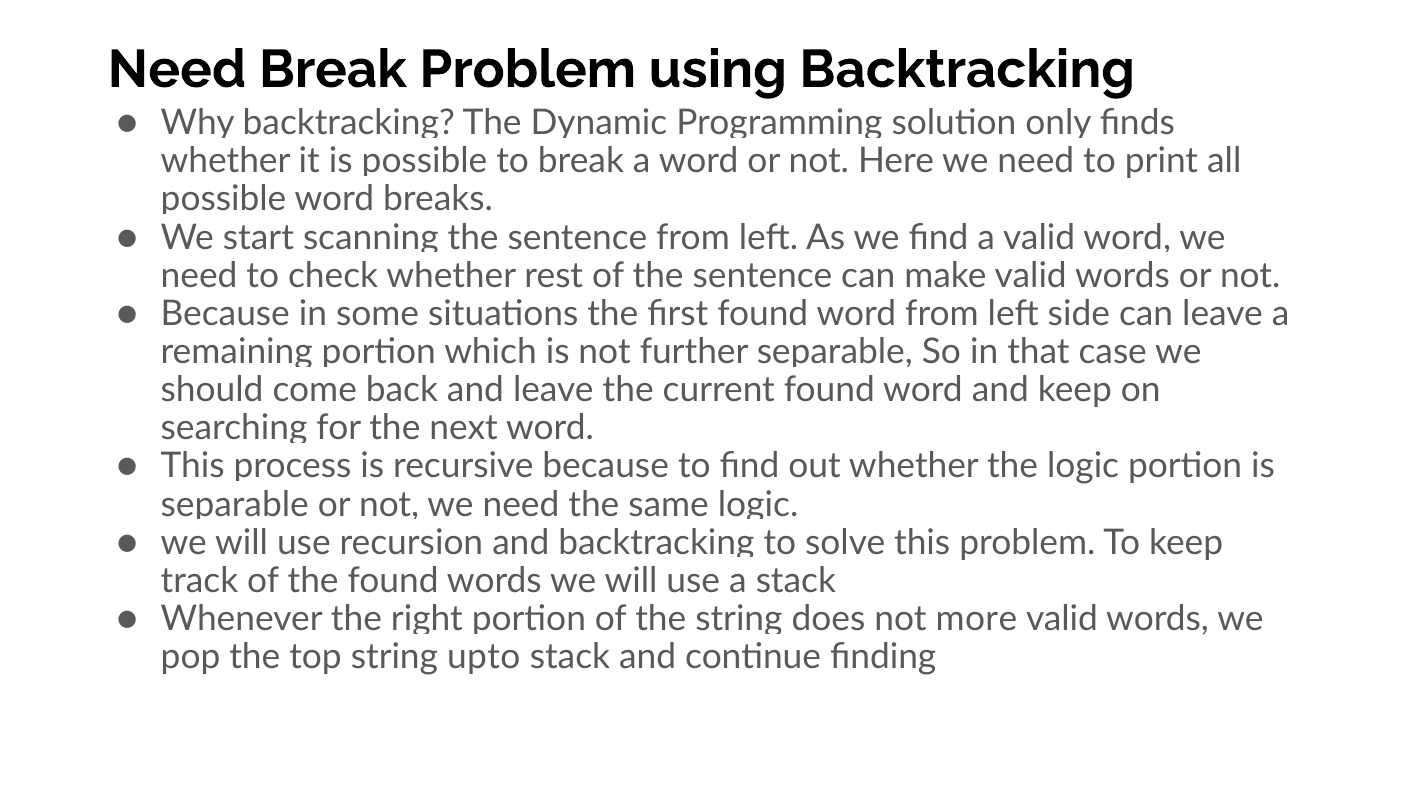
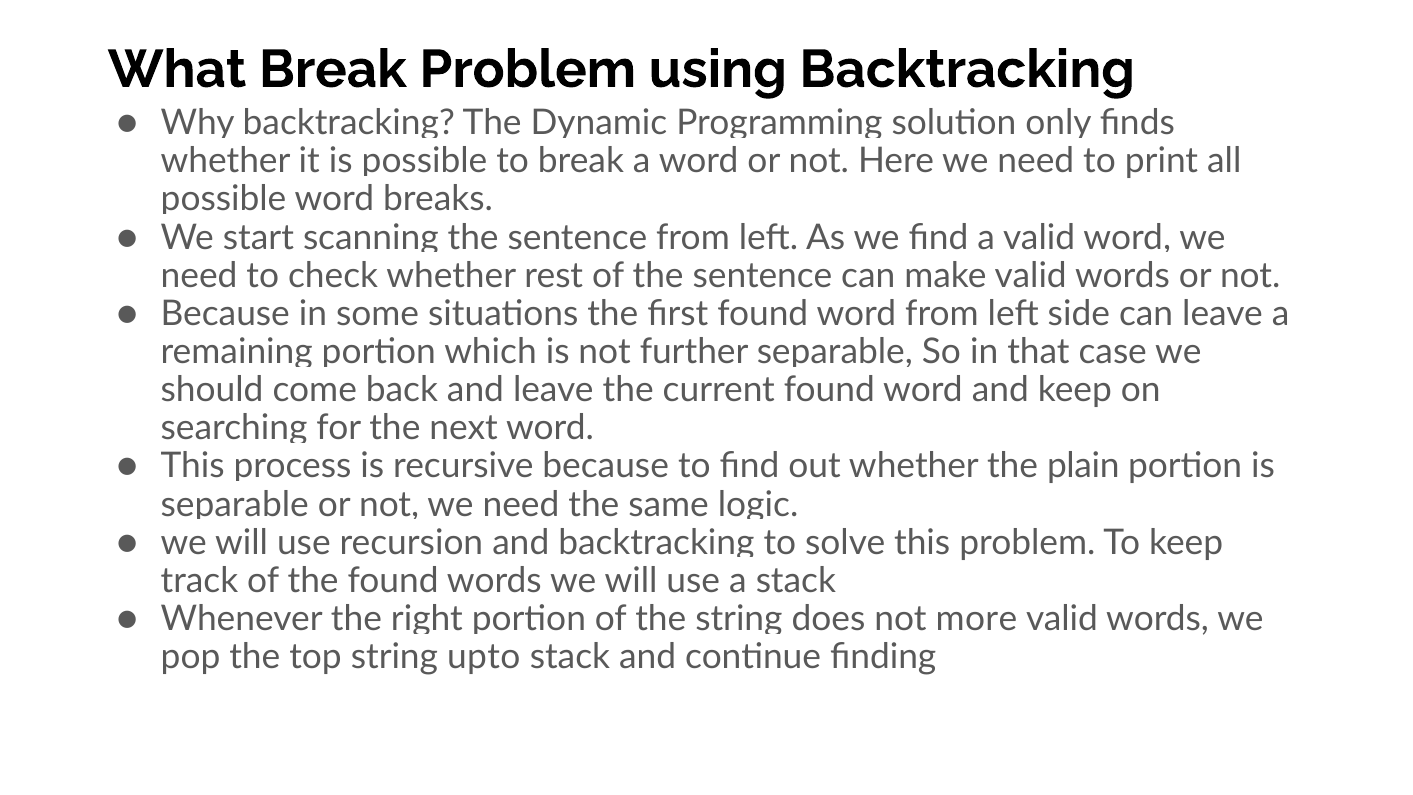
Need at (177, 69): Need -> What
the logic: logic -> plain
